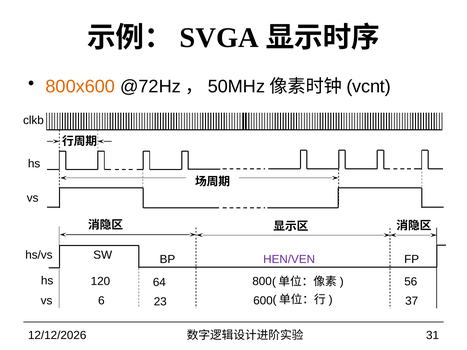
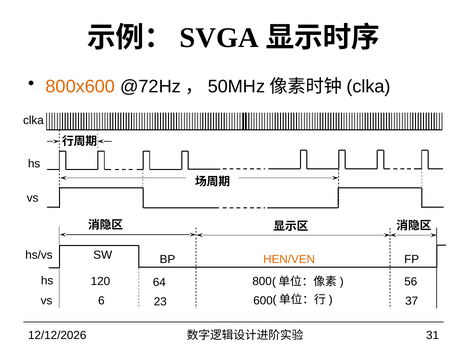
vcnt at (369, 87): vcnt -> clka
clkb at (33, 120): clkb -> clka
HEN/VEN colour: purple -> orange
